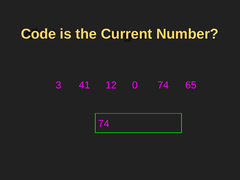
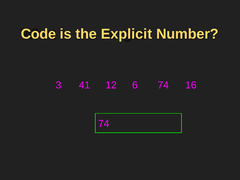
Current: Current -> Explicit
0: 0 -> 6
65: 65 -> 16
